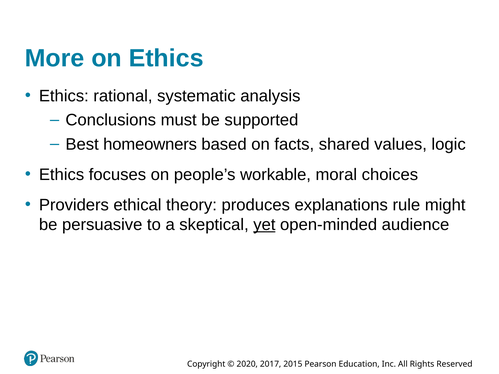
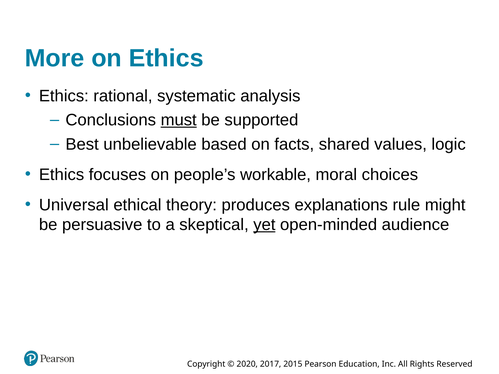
must underline: none -> present
homeowners: homeowners -> unbelievable
Providers: Providers -> Universal
